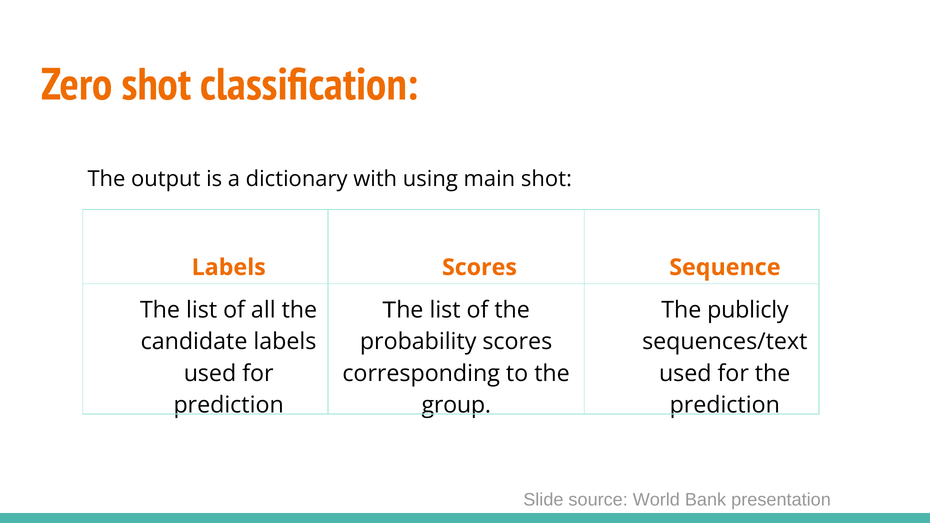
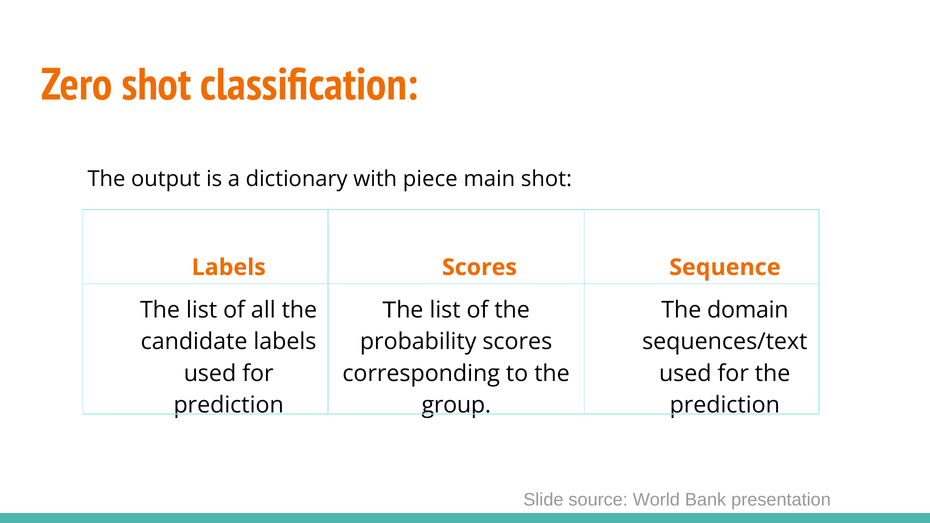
using: using -> piece
publicly: publicly -> domain
